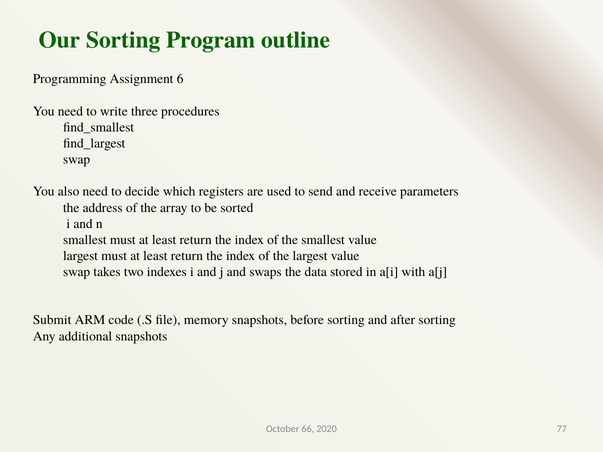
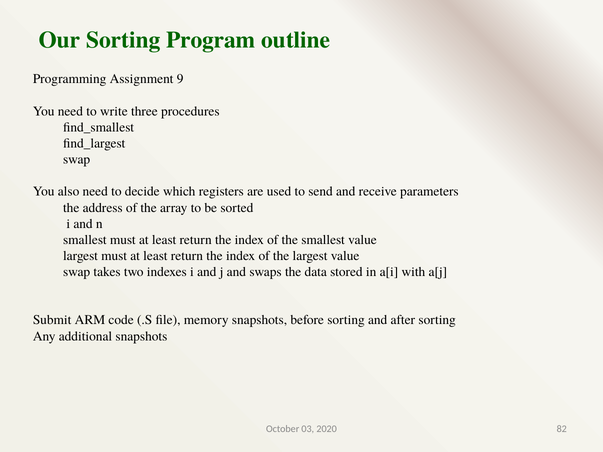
6: 6 -> 9
66: 66 -> 03
77: 77 -> 82
